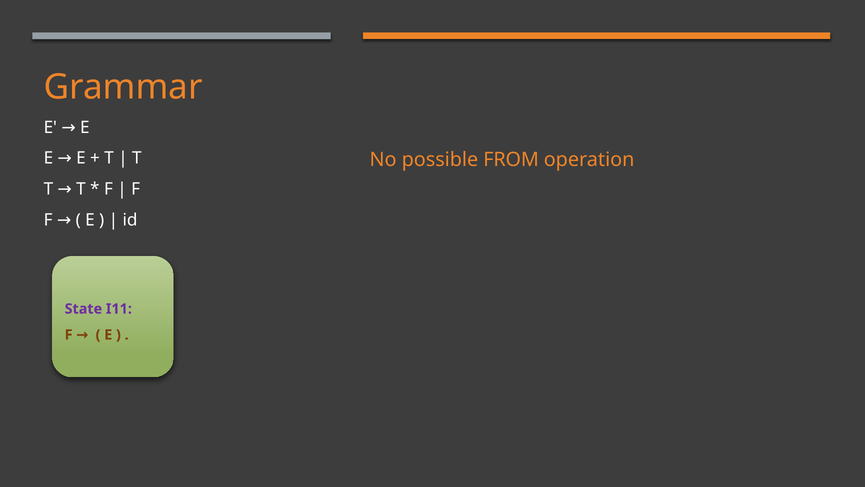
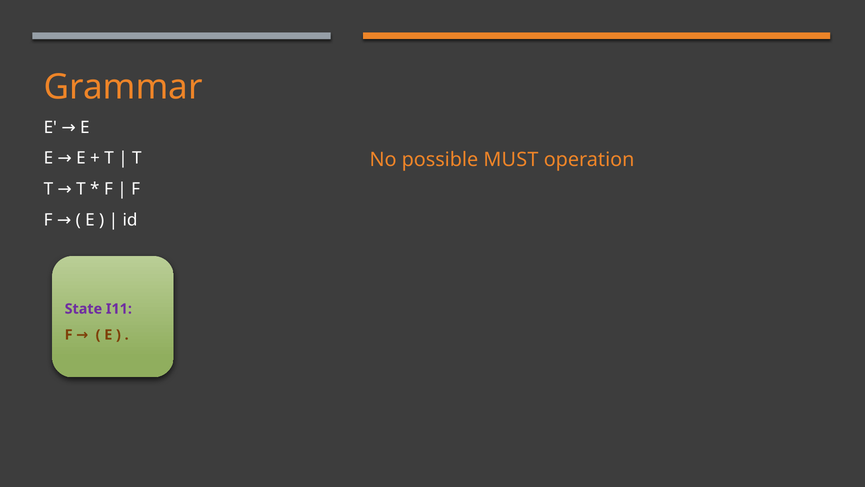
FROM: FROM -> MUST
